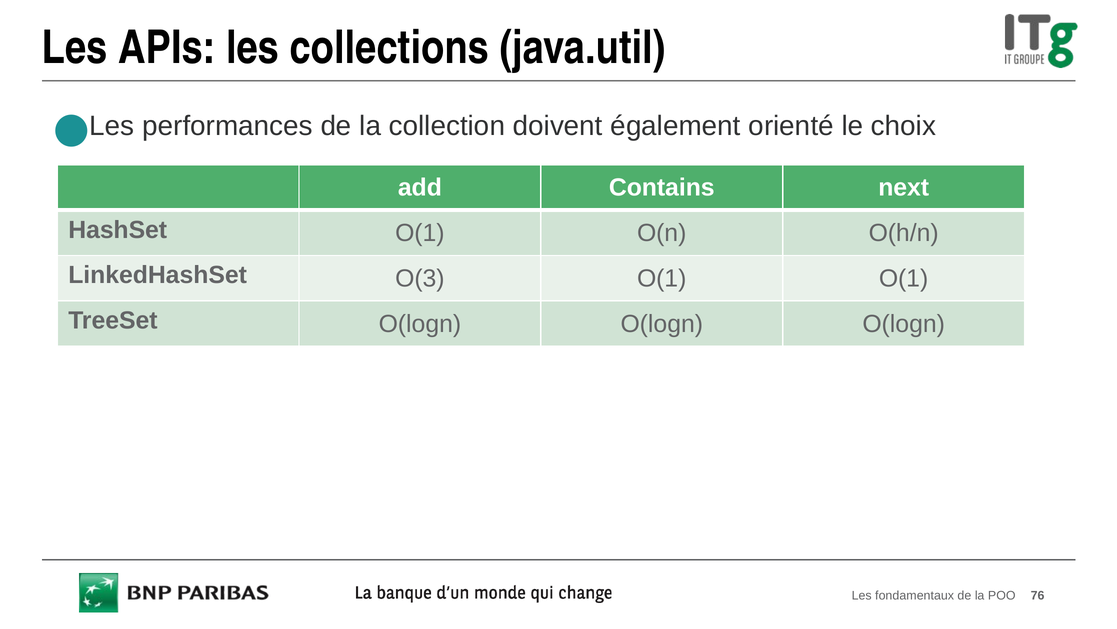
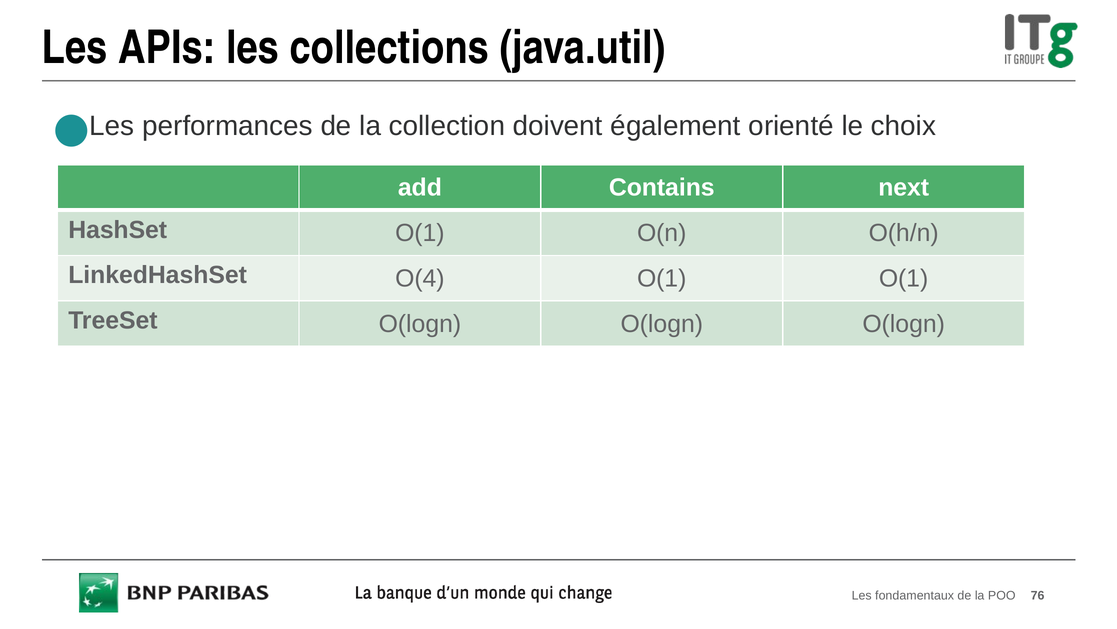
O(3: O(3 -> O(4
